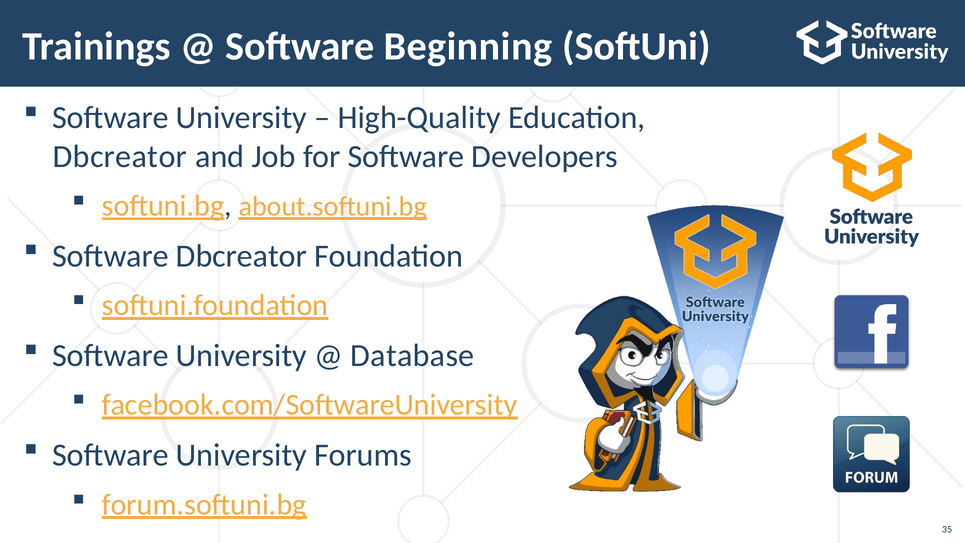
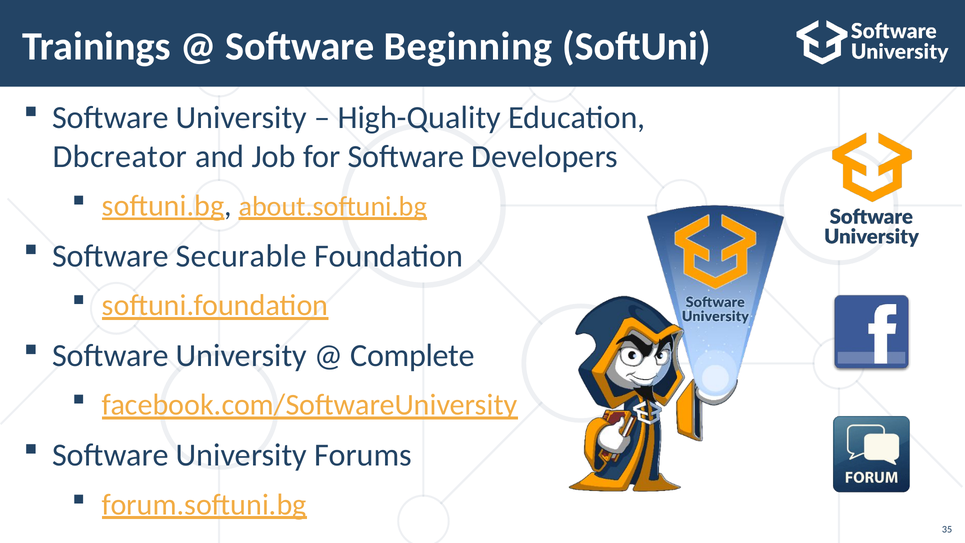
Software Dbcreator: Dbcreator -> Securable
Database: Database -> Complete
